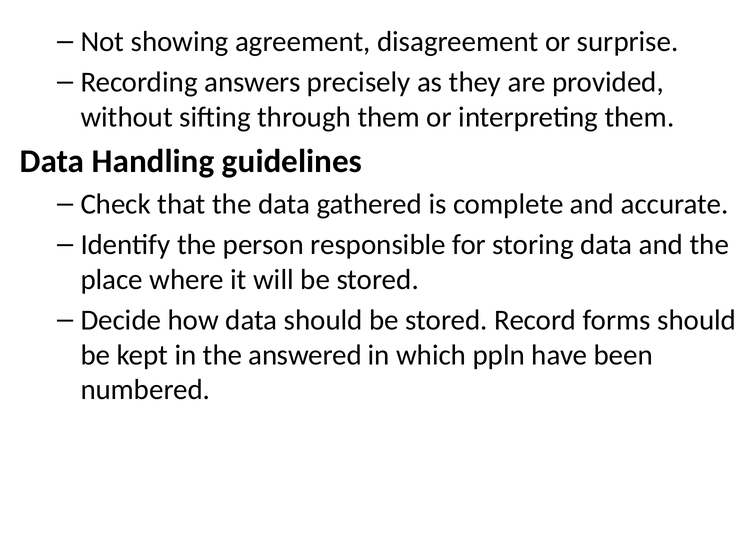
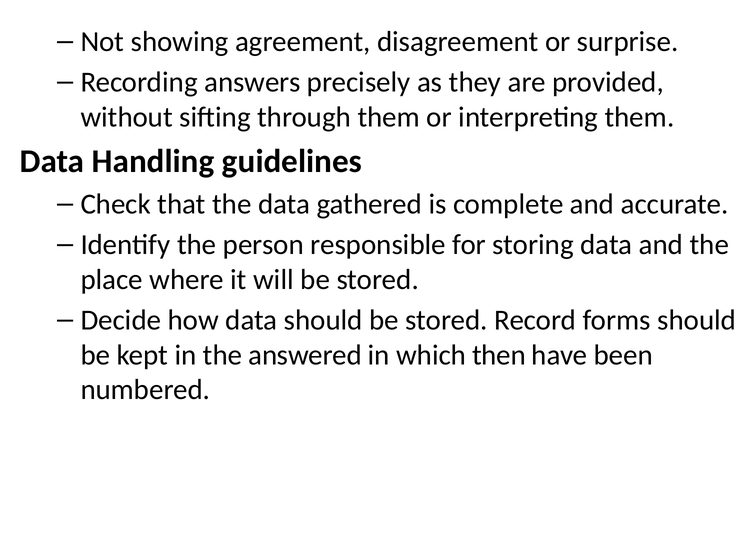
ppln: ppln -> then
